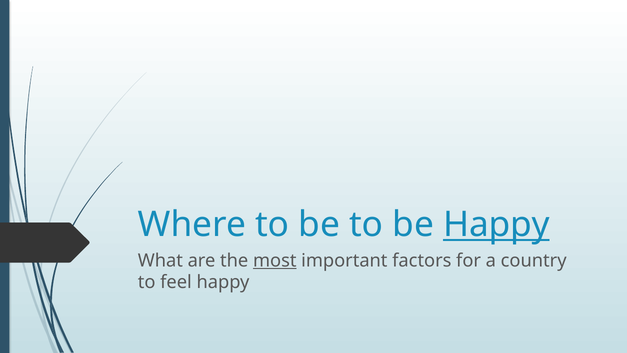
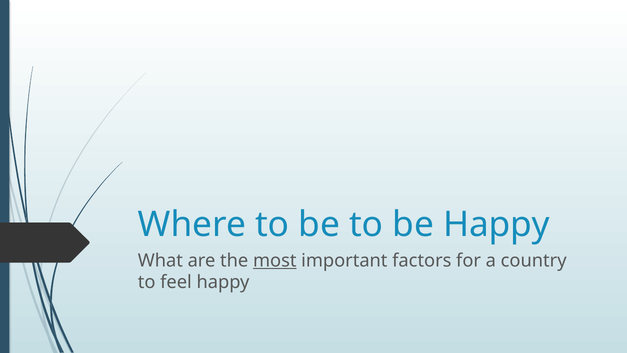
Happy at (496, 225) underline: present -> none
